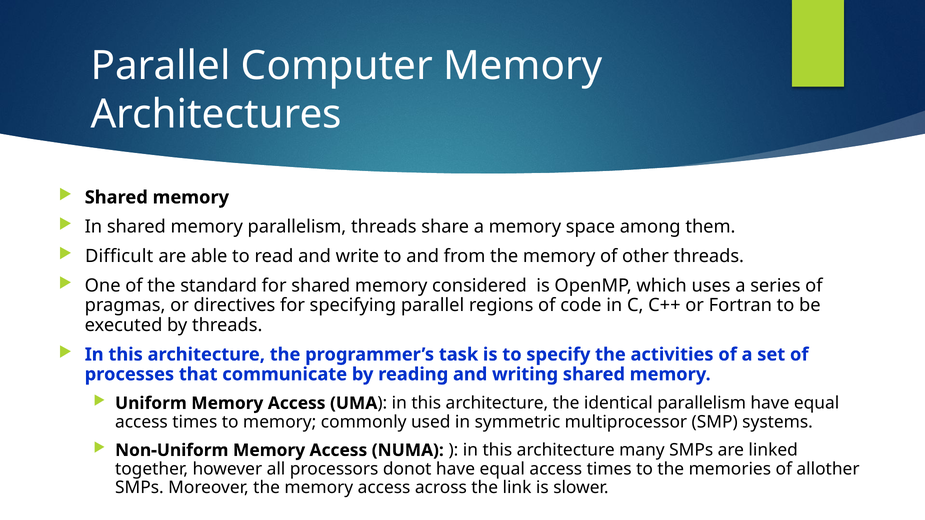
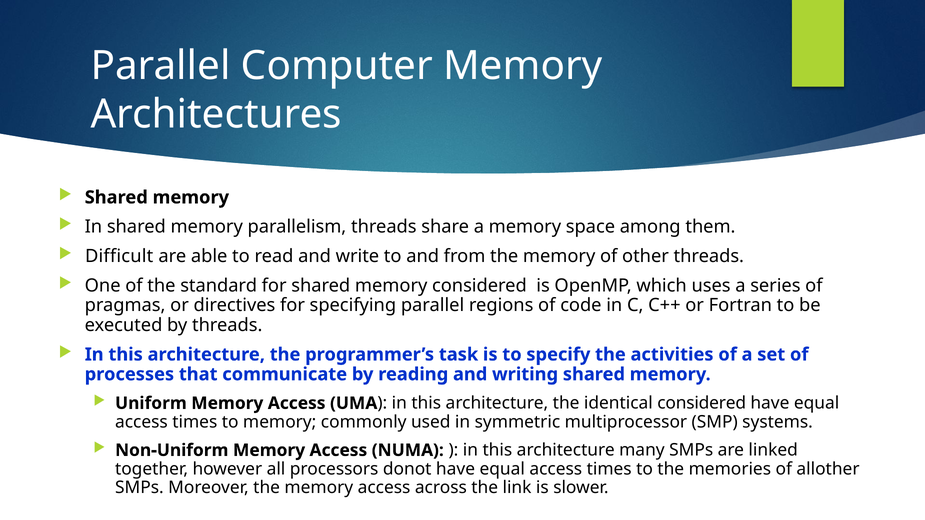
identical parallelism: parallelism -> considered
